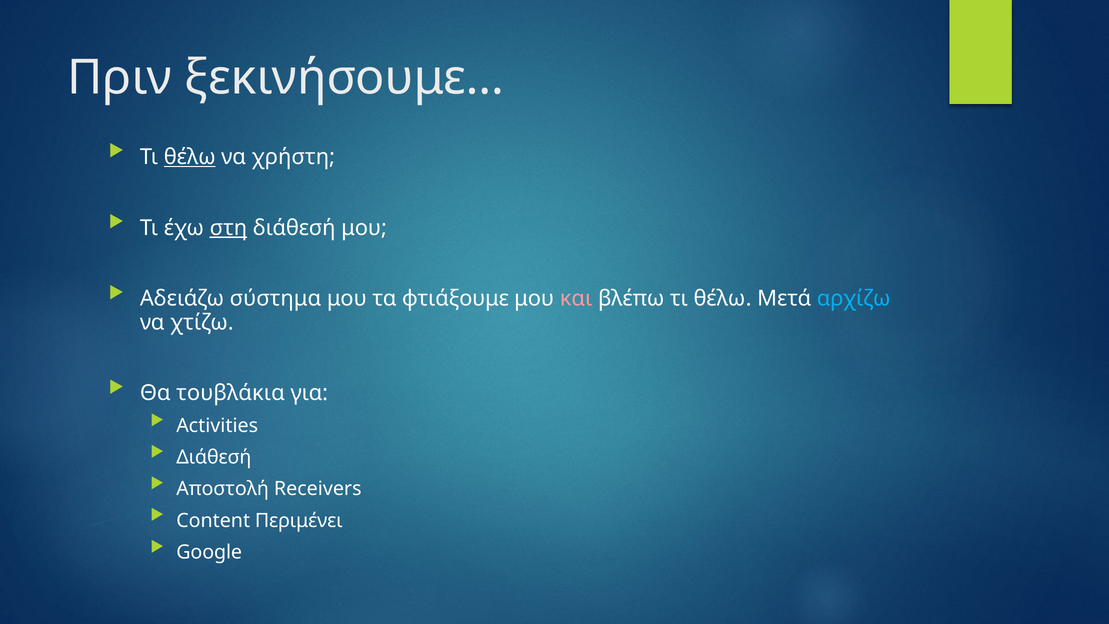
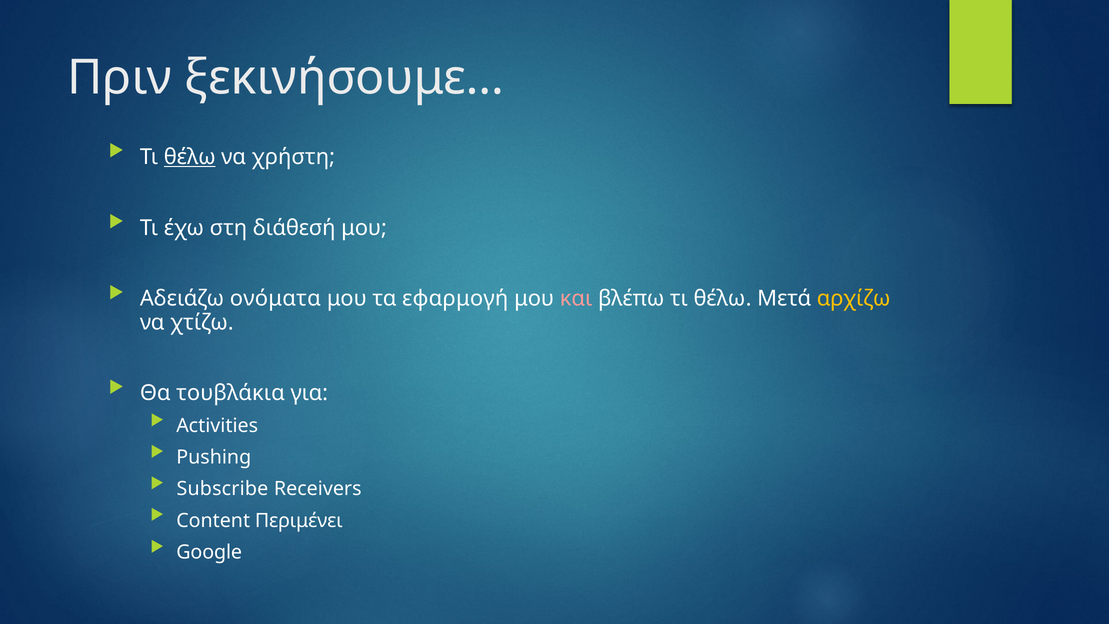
στη underline: present -> none
σύστημα: σύστημα -> ονόματα
φτιάξουμε: φτιάξουμε -> εφαρμογή
αρχίζω colour: light blue -> yellow
Διάθεσή at (214, 457): Διάθεσή -> Pushing
Αποστολή: Αποστολή -> Subscribe
